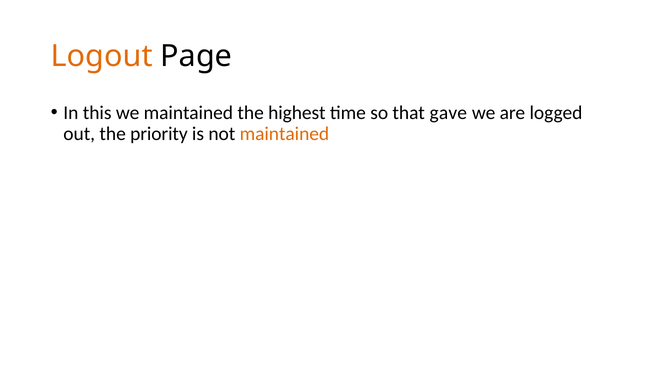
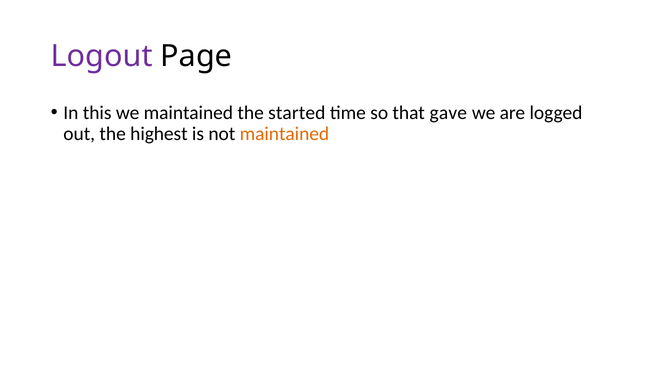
Logout colour: orange -> purple
highest: highest -> started
priority: priority -> highest
